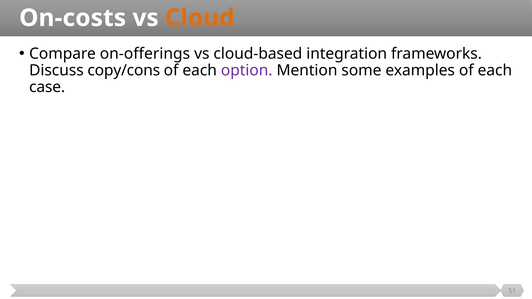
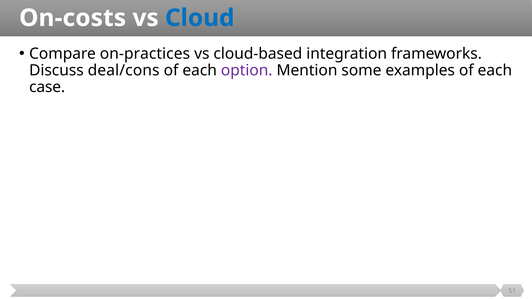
Cloud colour: orange -> blue
on-offerings: on-offerings -> on-practices
copy/cons: copy/cons -> deal/cons
